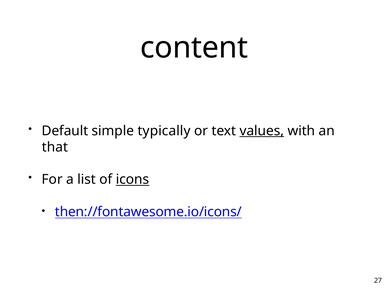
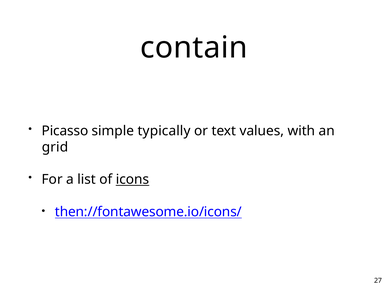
content: content -> contain
Default: Default -> Picasso
values underline: present -> none
that: that -> grid
